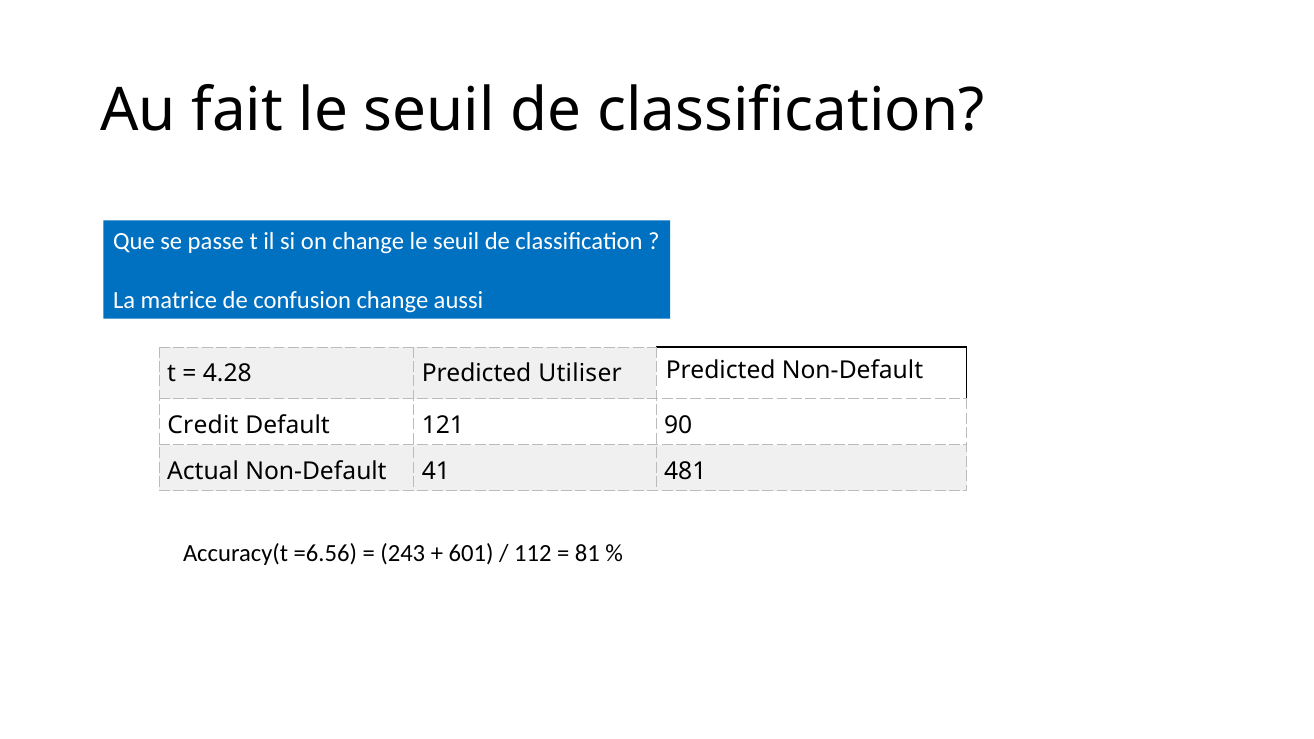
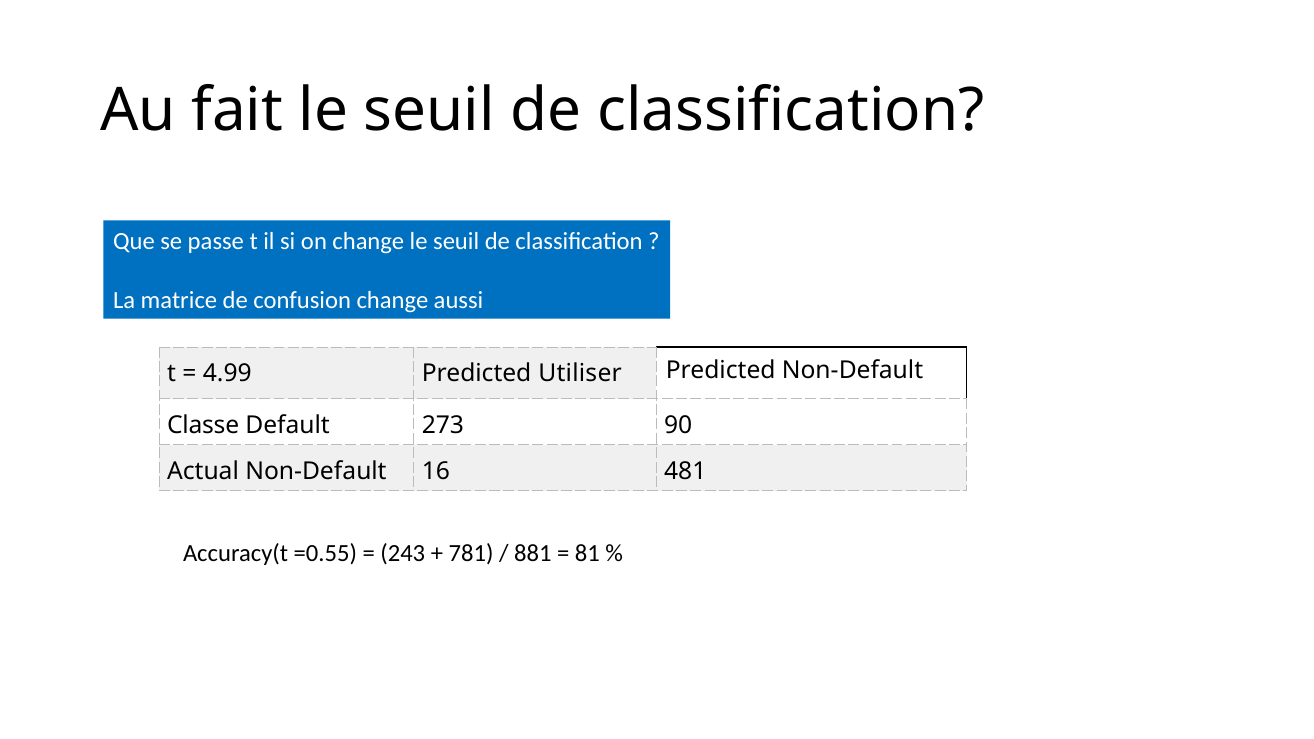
4.28: 4.28 -> 4.99
Credit: Credit -> Classe
121: 121 -> 273
41: 41 -> 16
=6.56: =6.56 -> =0.55
601: 601 -> 781
112: 112 -> 881
